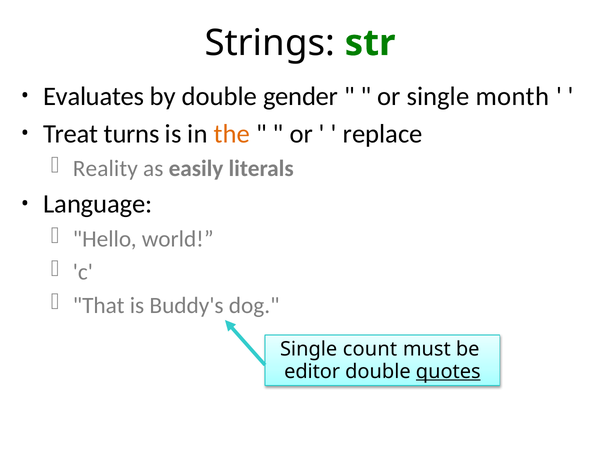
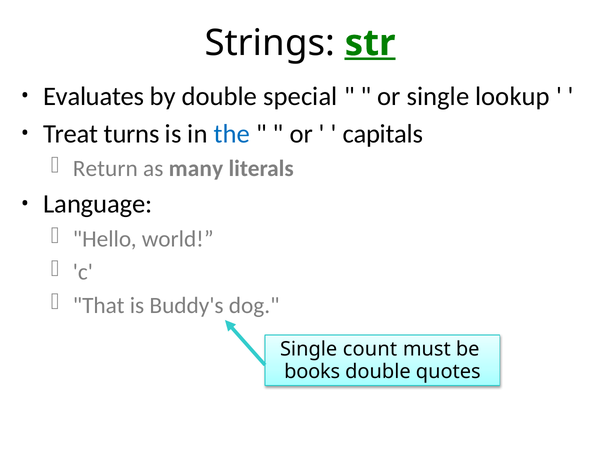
str underline: none -> present
gender: gender -> special
month: month -> lookup
the colour: orange -> blue
replace: replace -> capitals
Reality: Reality -> Return
easily: easily -> many
editor: editor -> books
quotes underline: present -> none
